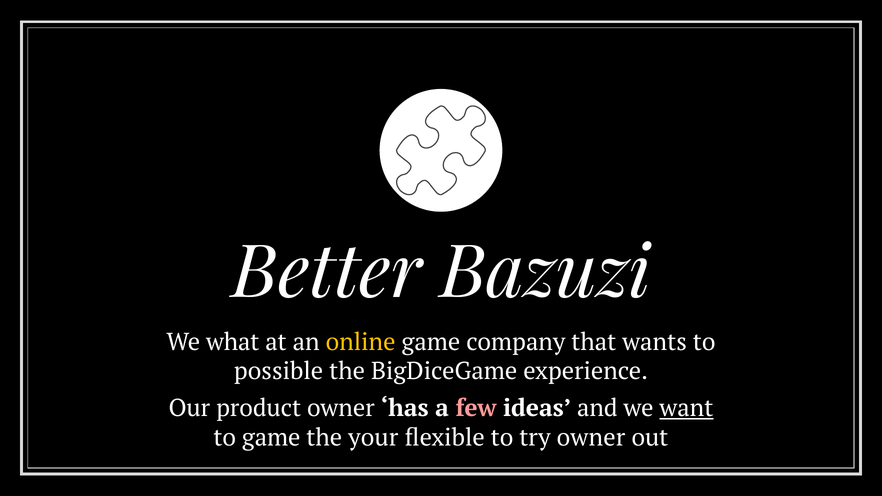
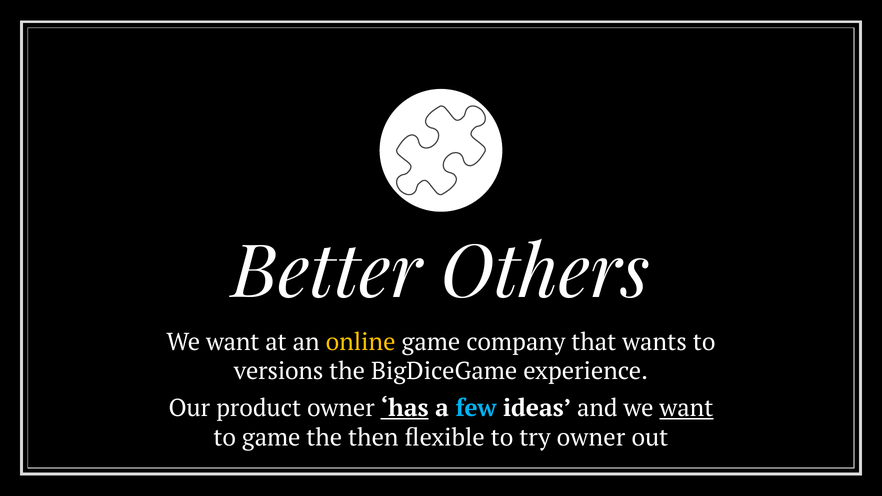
Bazuzi: Bazuzi -> Others
what at (233, 342): what -> want
possible: possible -> versions
has underline: none -> present
few colour: pink -> light blue
your: your -> then
